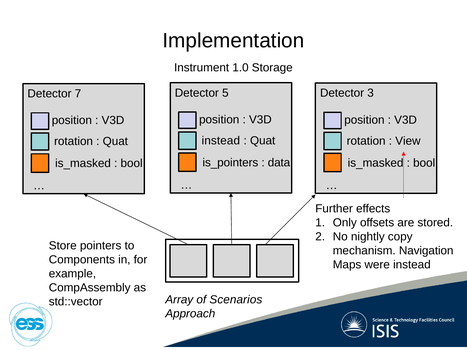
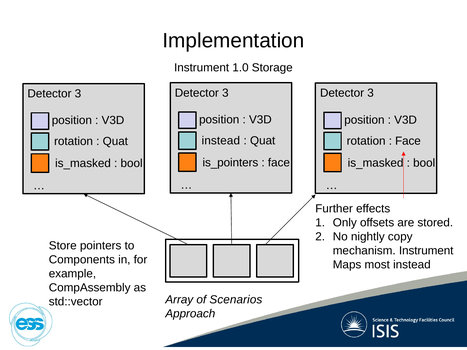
5 at (225, 93): 5 -> 3
7 at (78, 94): 7 -> 3
View at (408, 141): View -> Face
data at (279, 163): data -> face
mechanism Navigation: Navigation -> Instrument
were: were -> most
